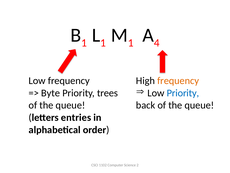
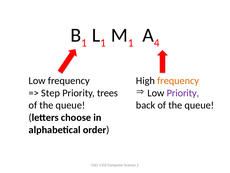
Priority at (183, 93) colour: blue -> purple
Byte: Byte -> Step
entries: entries -> choose
